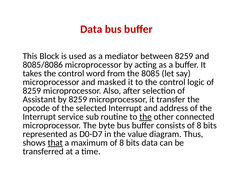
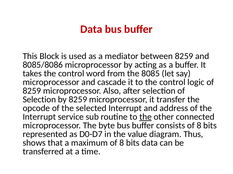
masked: masked -> cascade
Assistant at (39, 100): Assistant -> Selection
that underline: present -> none
